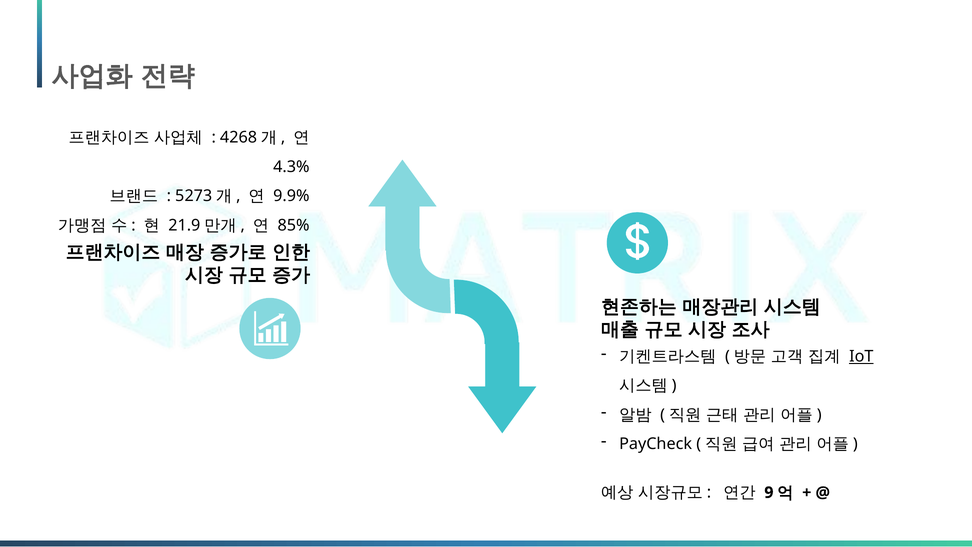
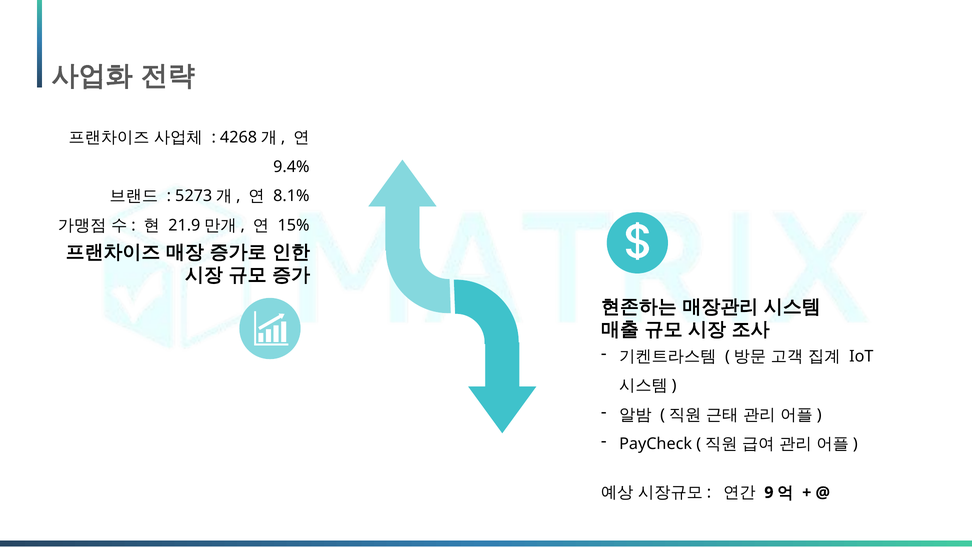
4.3%: 4.3% -> 9.4%
9.9%: 9.9% -> 8.1%
85%: 85% -> 15%
IoT underline: present -> none
